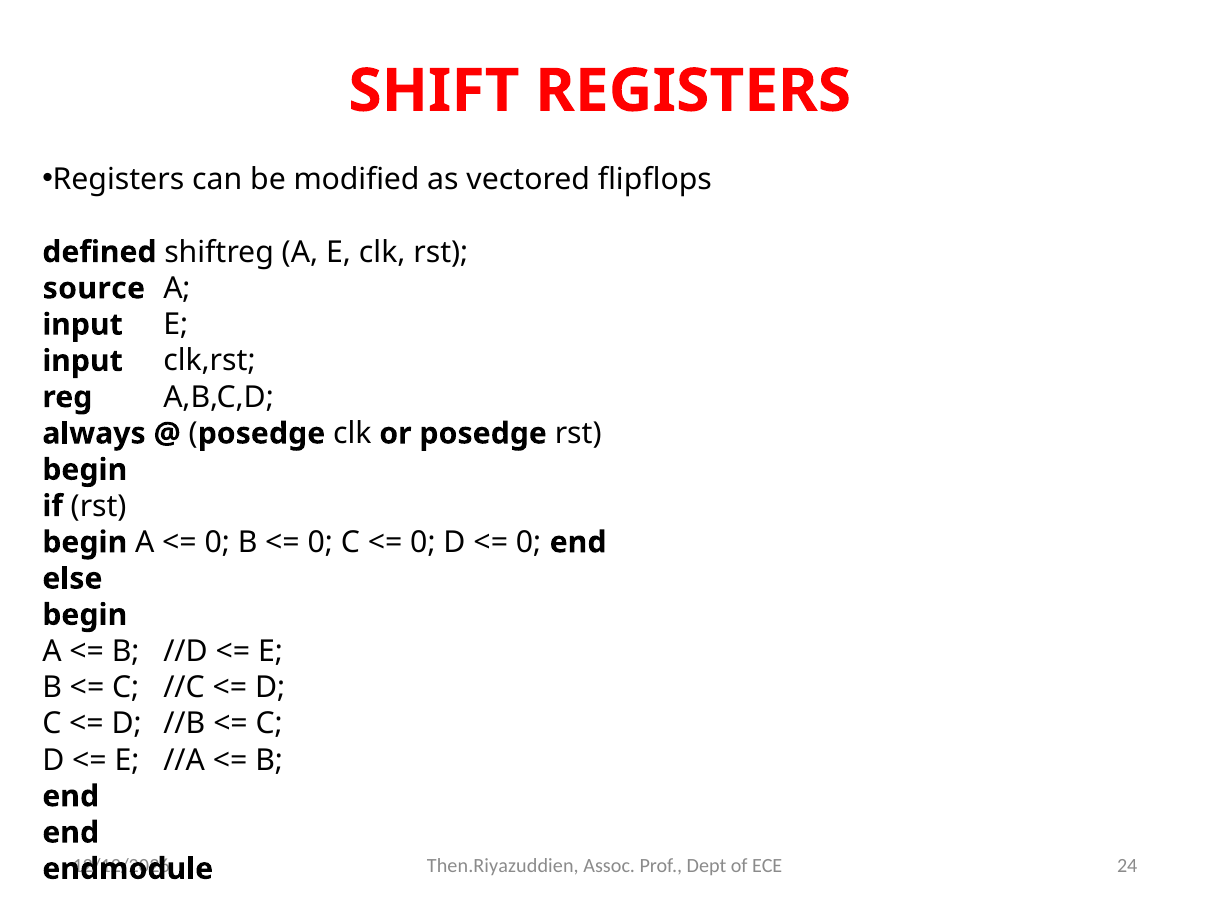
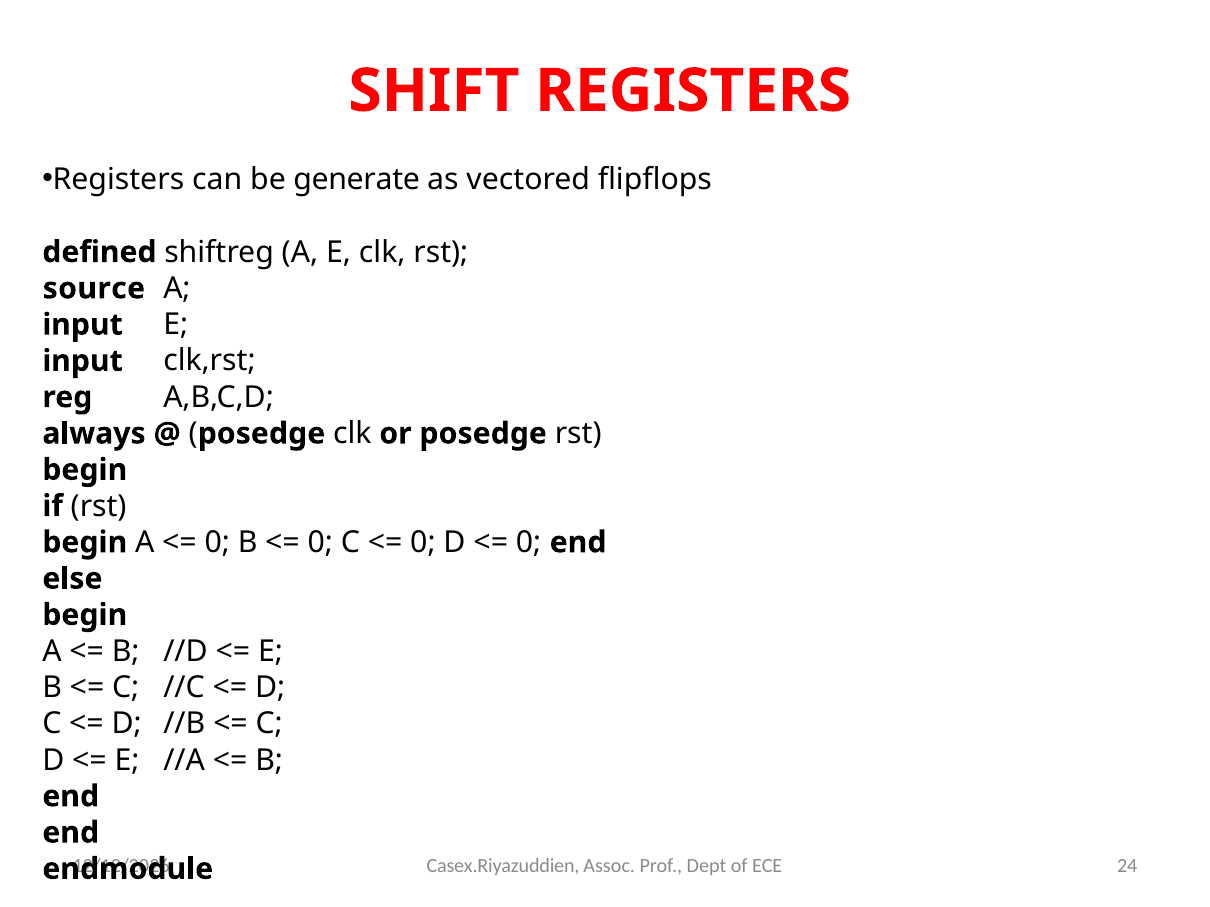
modified: modified -> generate
Then.Riyazuddien: Then.Riyazuddien -> Casex.Riyazuddien
